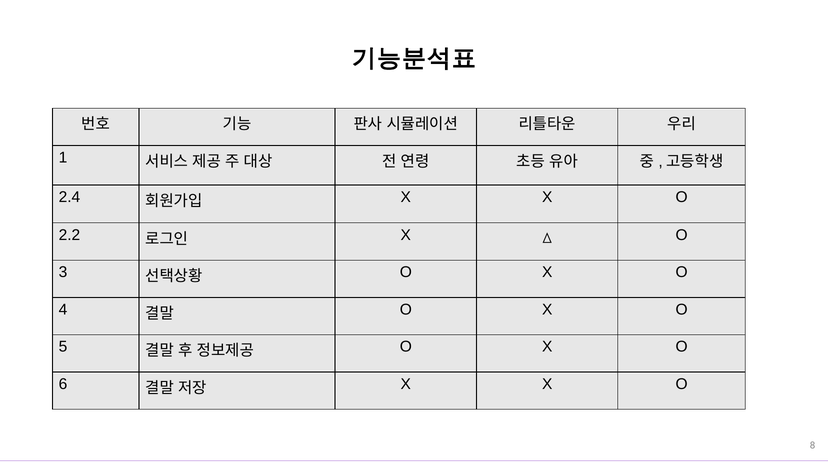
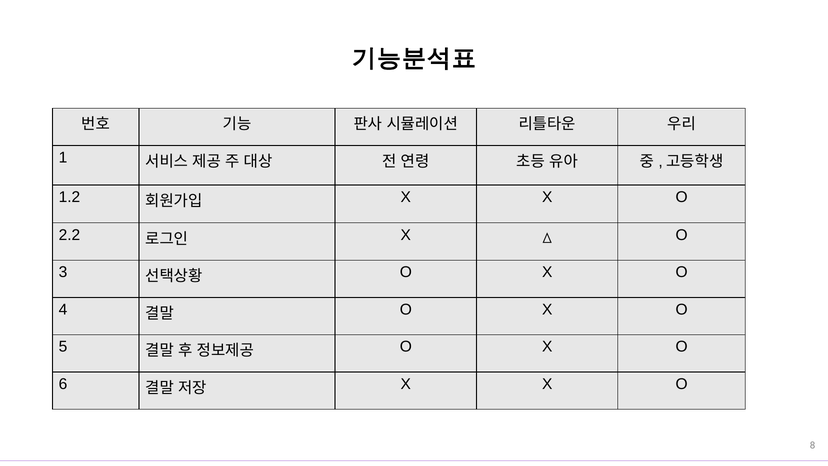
2.4: 2.4 -> 1.2
